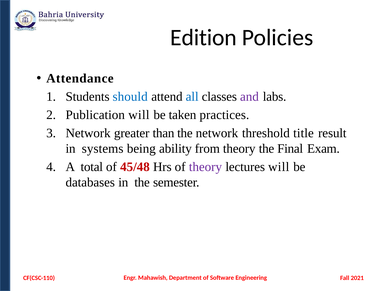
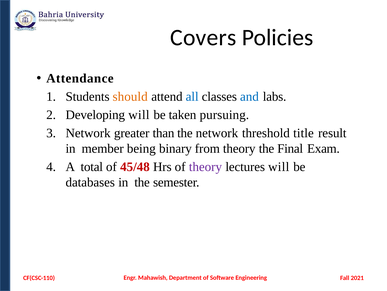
Edition: Edition -> Covers
should colour: blue -> orange
and colour: purple -> blue
Publication: Publication -> Developing
practices: practices -> pursuing
systems: systems -> member
ability: ability -> binary
